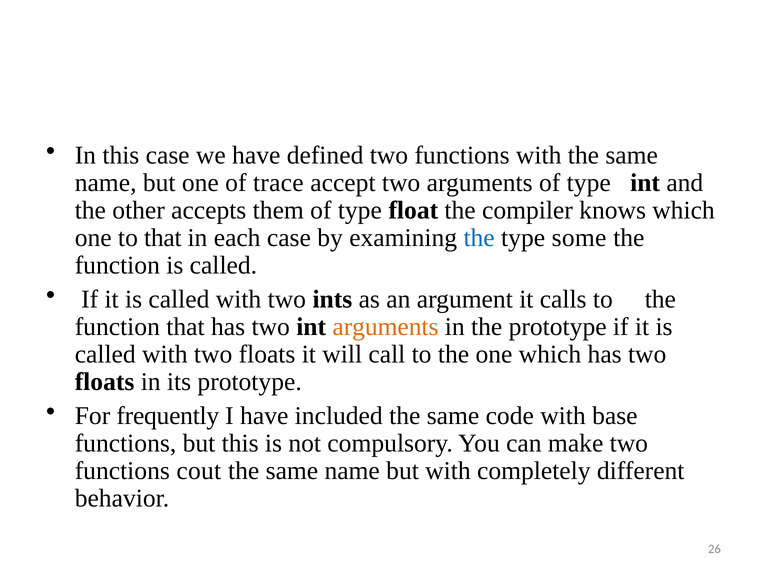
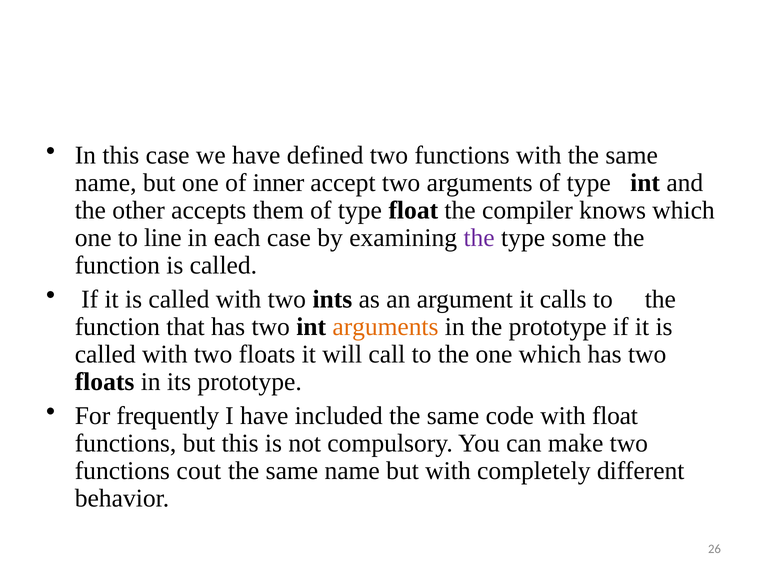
trace: trace -> inner
to that: that -> line
the at (479, 238) colour: blue -> purple
with base: base -> float
